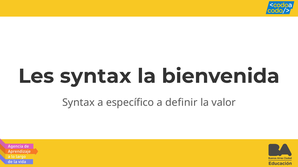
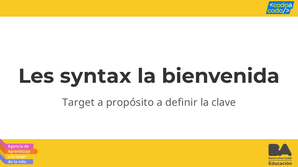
Syntax at (78, 103): Syntax -> Target
específico: específico -> propósito
valor: valor -> clave
